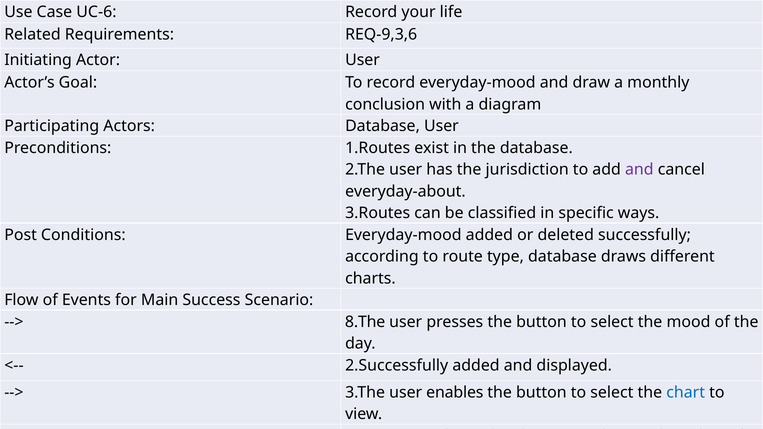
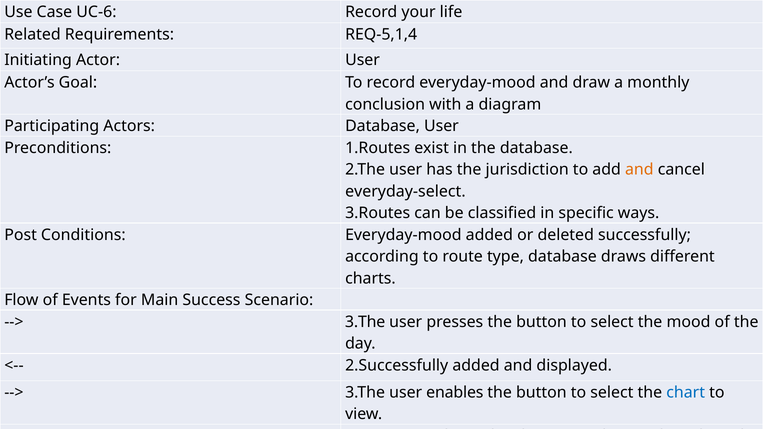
REQ-9,3,6: REQ-9,3,6 -> REQ-5,1,4
and at (639, 170) colour: purple -> orange
everyday-about: everyday-about -> everyday-select
8.The at (365, 322): 8.The -> 3.The
